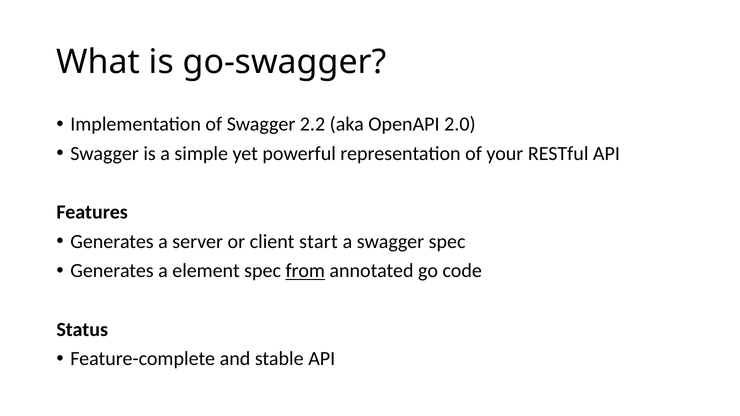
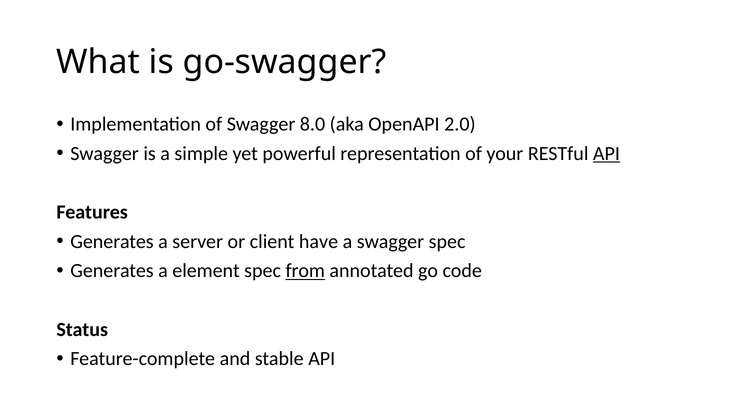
2.2: 2.2 -> 8.0
API at (606, 154) underline: none -> present
start: start -> have
